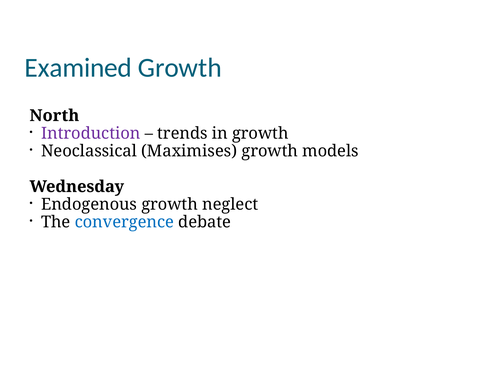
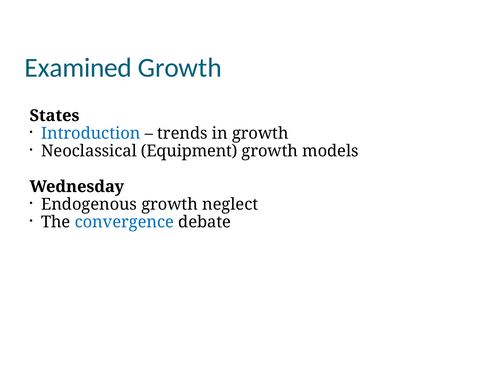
North: North -> States
Introduction colour: purple -> blue
Maximises: Maximises -> Equipment
